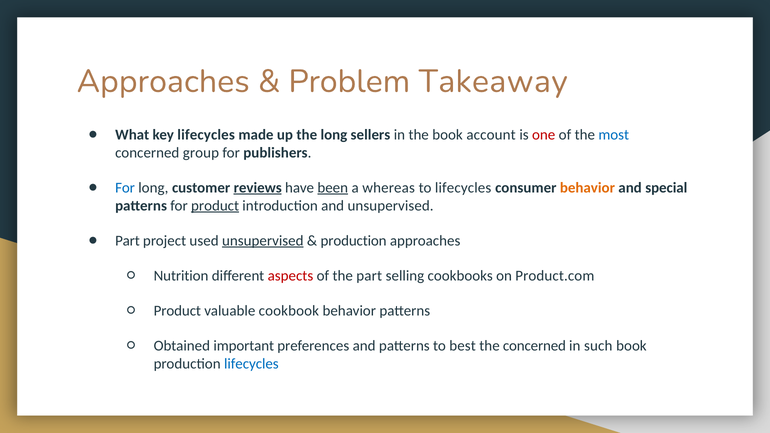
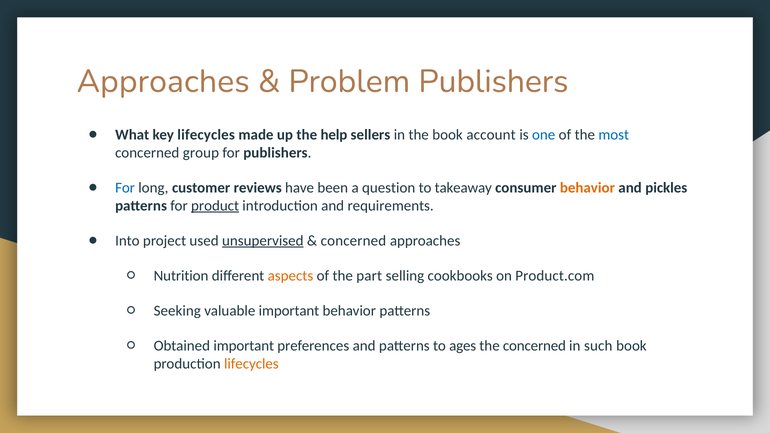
Problem Takeaway: Takeaway -> Publishers
the long: long -> help
one colour: red -> blue
reviews underline: present -> none
been underline: present -> none
whereas: whereas -> question
to lifecycles: lifecycles -> takeaway
special: special -> pickles
and unsupervised: unsupervised -> requirements
Part at (127, 241): Part -> Into
production at (354, 241): production -> concerned
aspects colour: red -> orange
Product at (177, 311): Product -> Seeking
valuable cookbook: cookbook -> important
best: best -> ages
lifecycles at (251, 364) colour: blue -> orange
